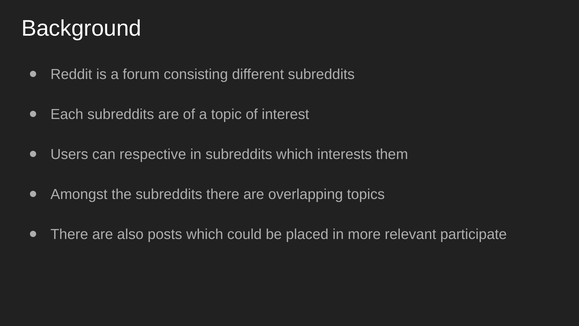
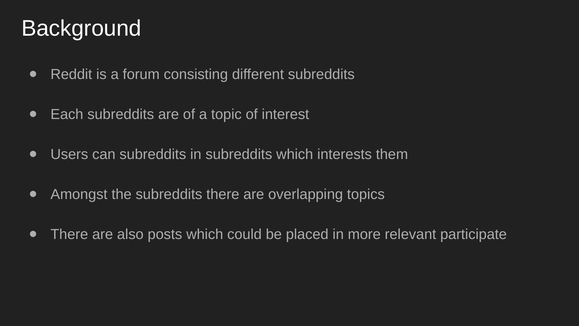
can respective: respective -> subreddits
